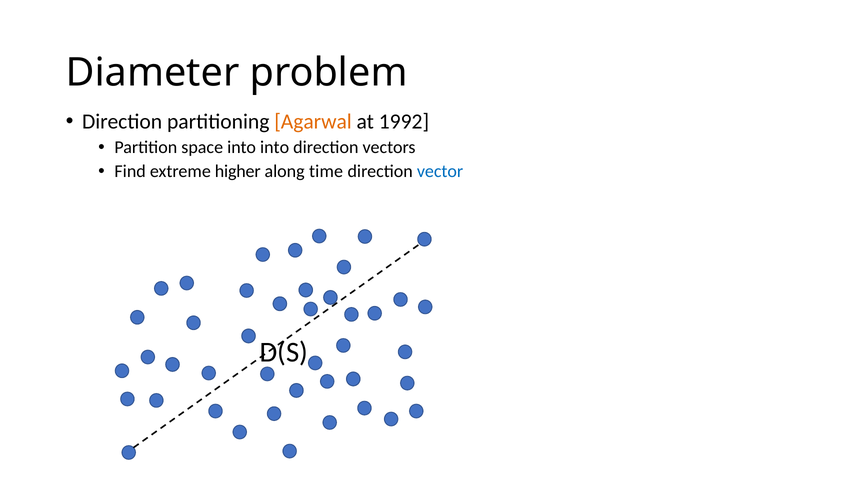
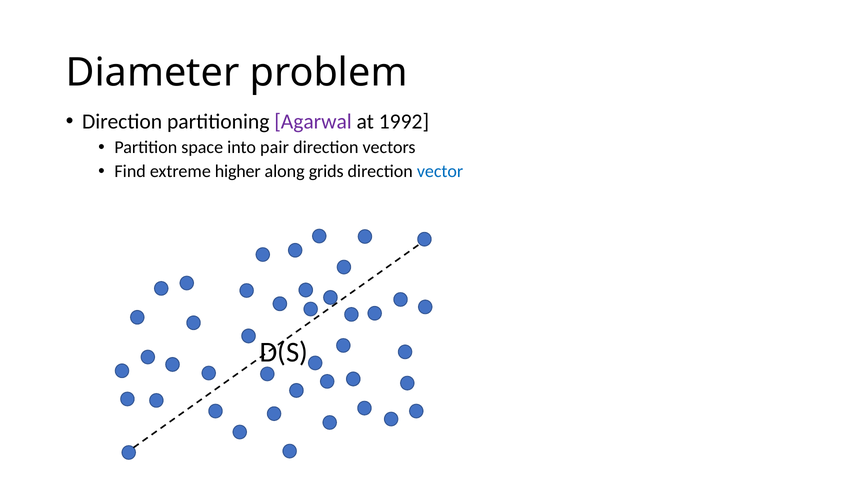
Agarwal colour: orange -> purple
into into: into -> pair
time: time -> grids
